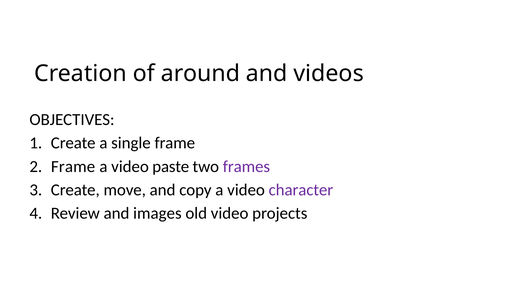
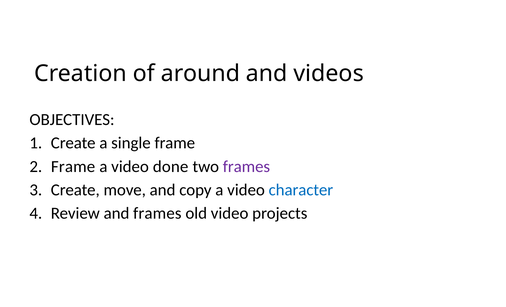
paste: paste -> done
character colour: purple -> blue
and images: images -> frames
